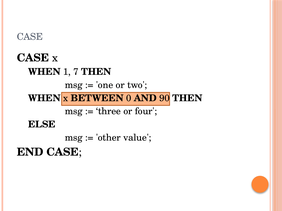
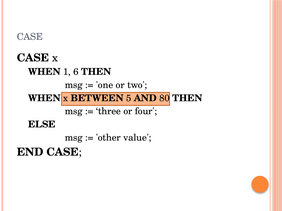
7: 7 -> 6
0: 0 -> 5
90: 90 -> 80
